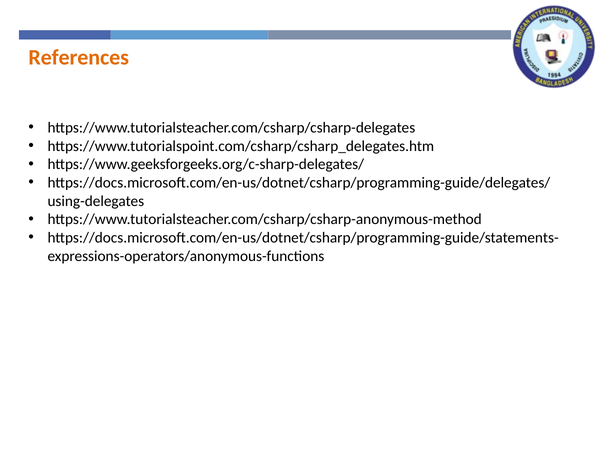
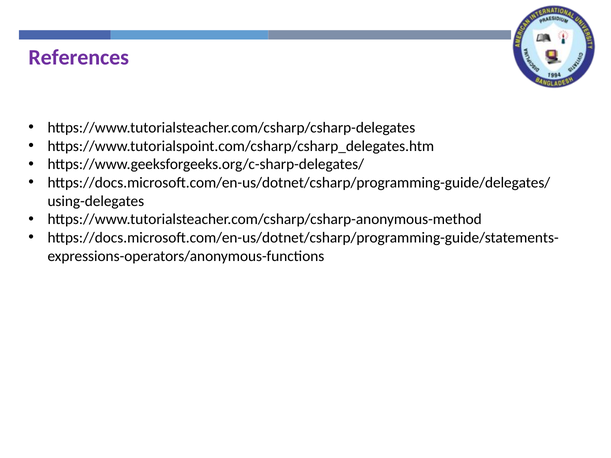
References colour: orange -> purple
